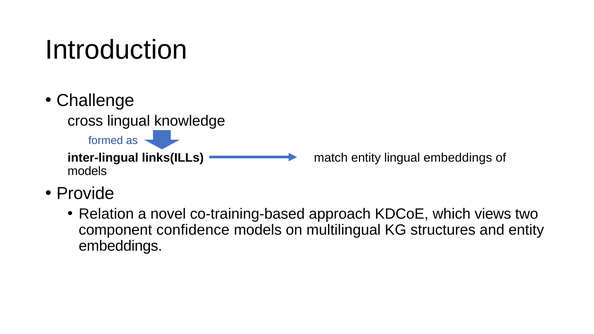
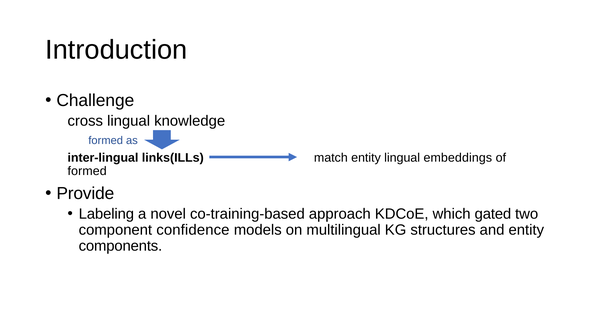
models at (87, 171): models -> formed
Relation: Relation -> Labeling
views: views -> gated
embeddings at (120, 246): embeddings -> components
